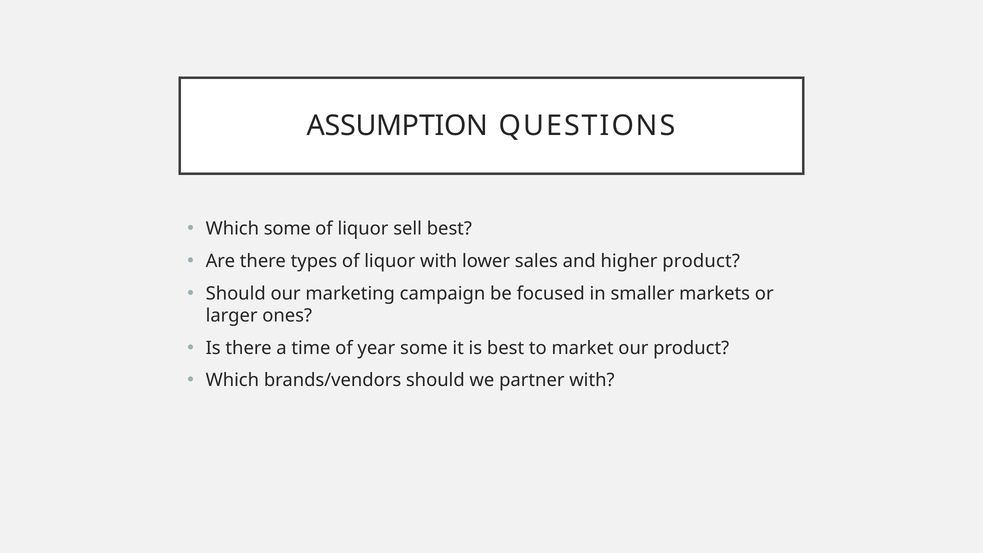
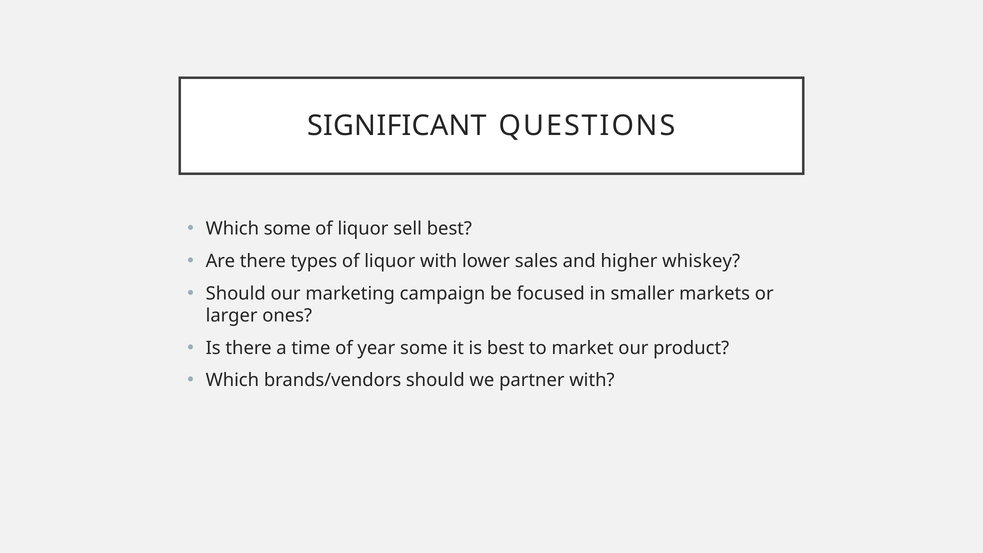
ASSUMPTION: ASSUMPTION -> SIGNIFICANT
higher product: product -> whiskey
